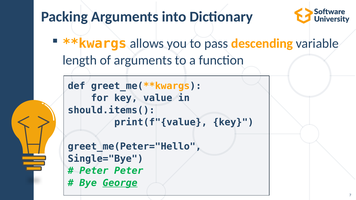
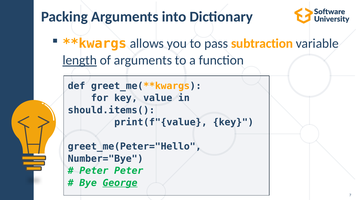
descending: descending -> subtraction
length underline: none -> present
Single="Bye: Single="Bye -> Number="Bye
